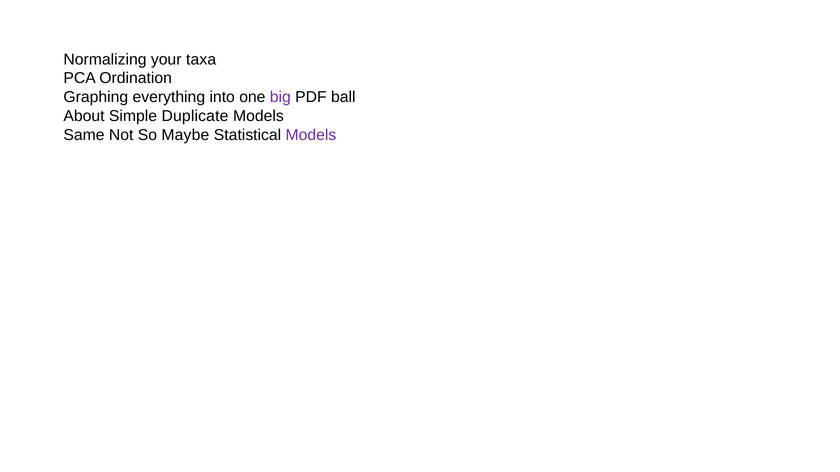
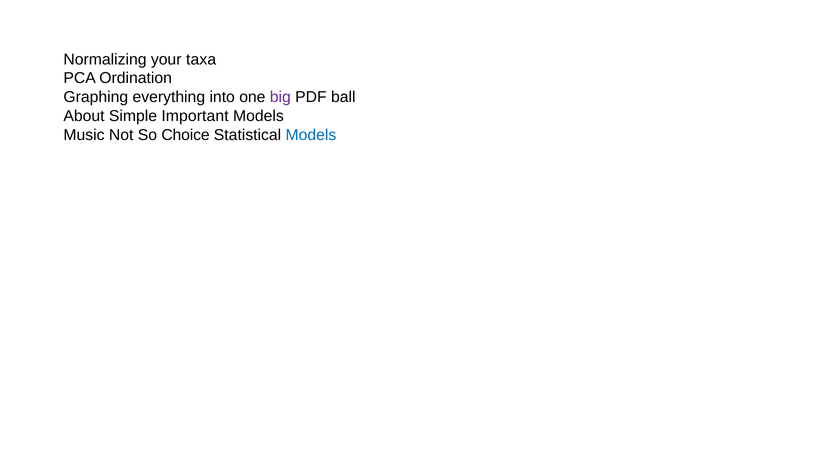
Duplicate: Duplicate -> Important
Same: Same -> Music
Maybe: Maybe -> Choice
Models at (311, 135) colour: purple -> blue
